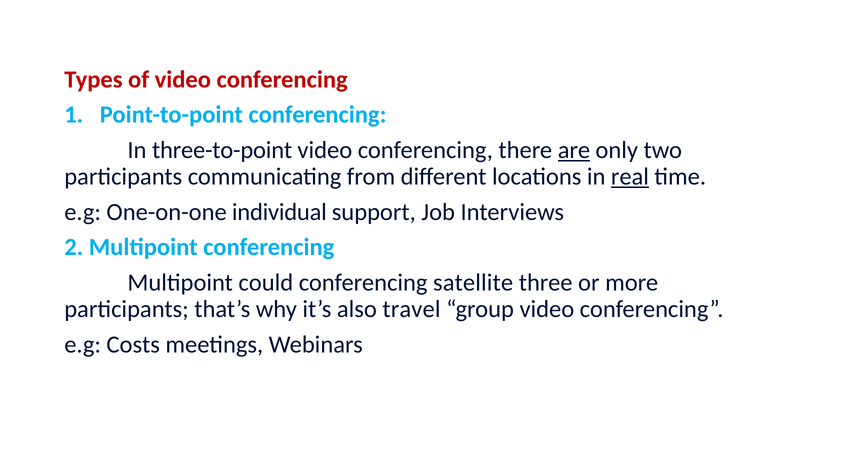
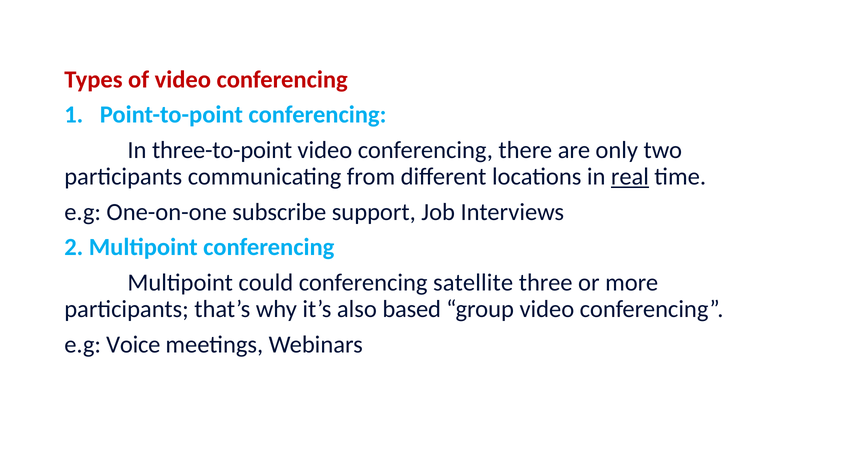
are underline: present -> none
individual: individual -> subscribe
travel: travel -> based
Costs: Costs -> Voice
